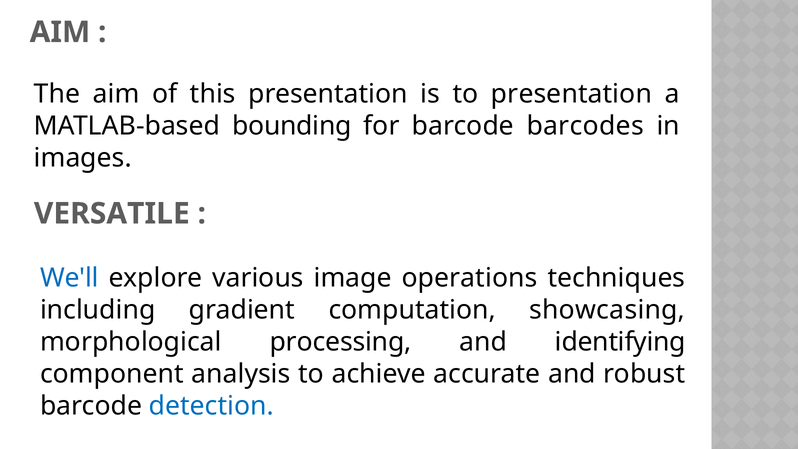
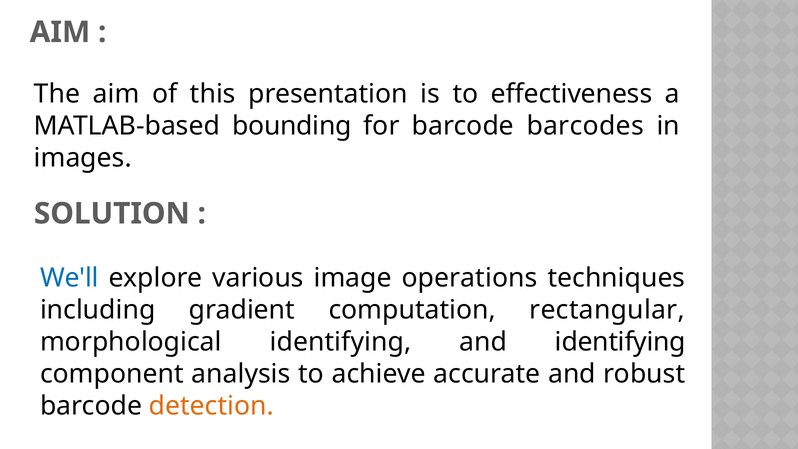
to presentation: presentation -> effectiveness
VERSATILE: VERSATILE -> SOLUTION
showcasing: showcasing -> rectangular
morphological processing: processing -> identifying
detection colour: blue -> orange
